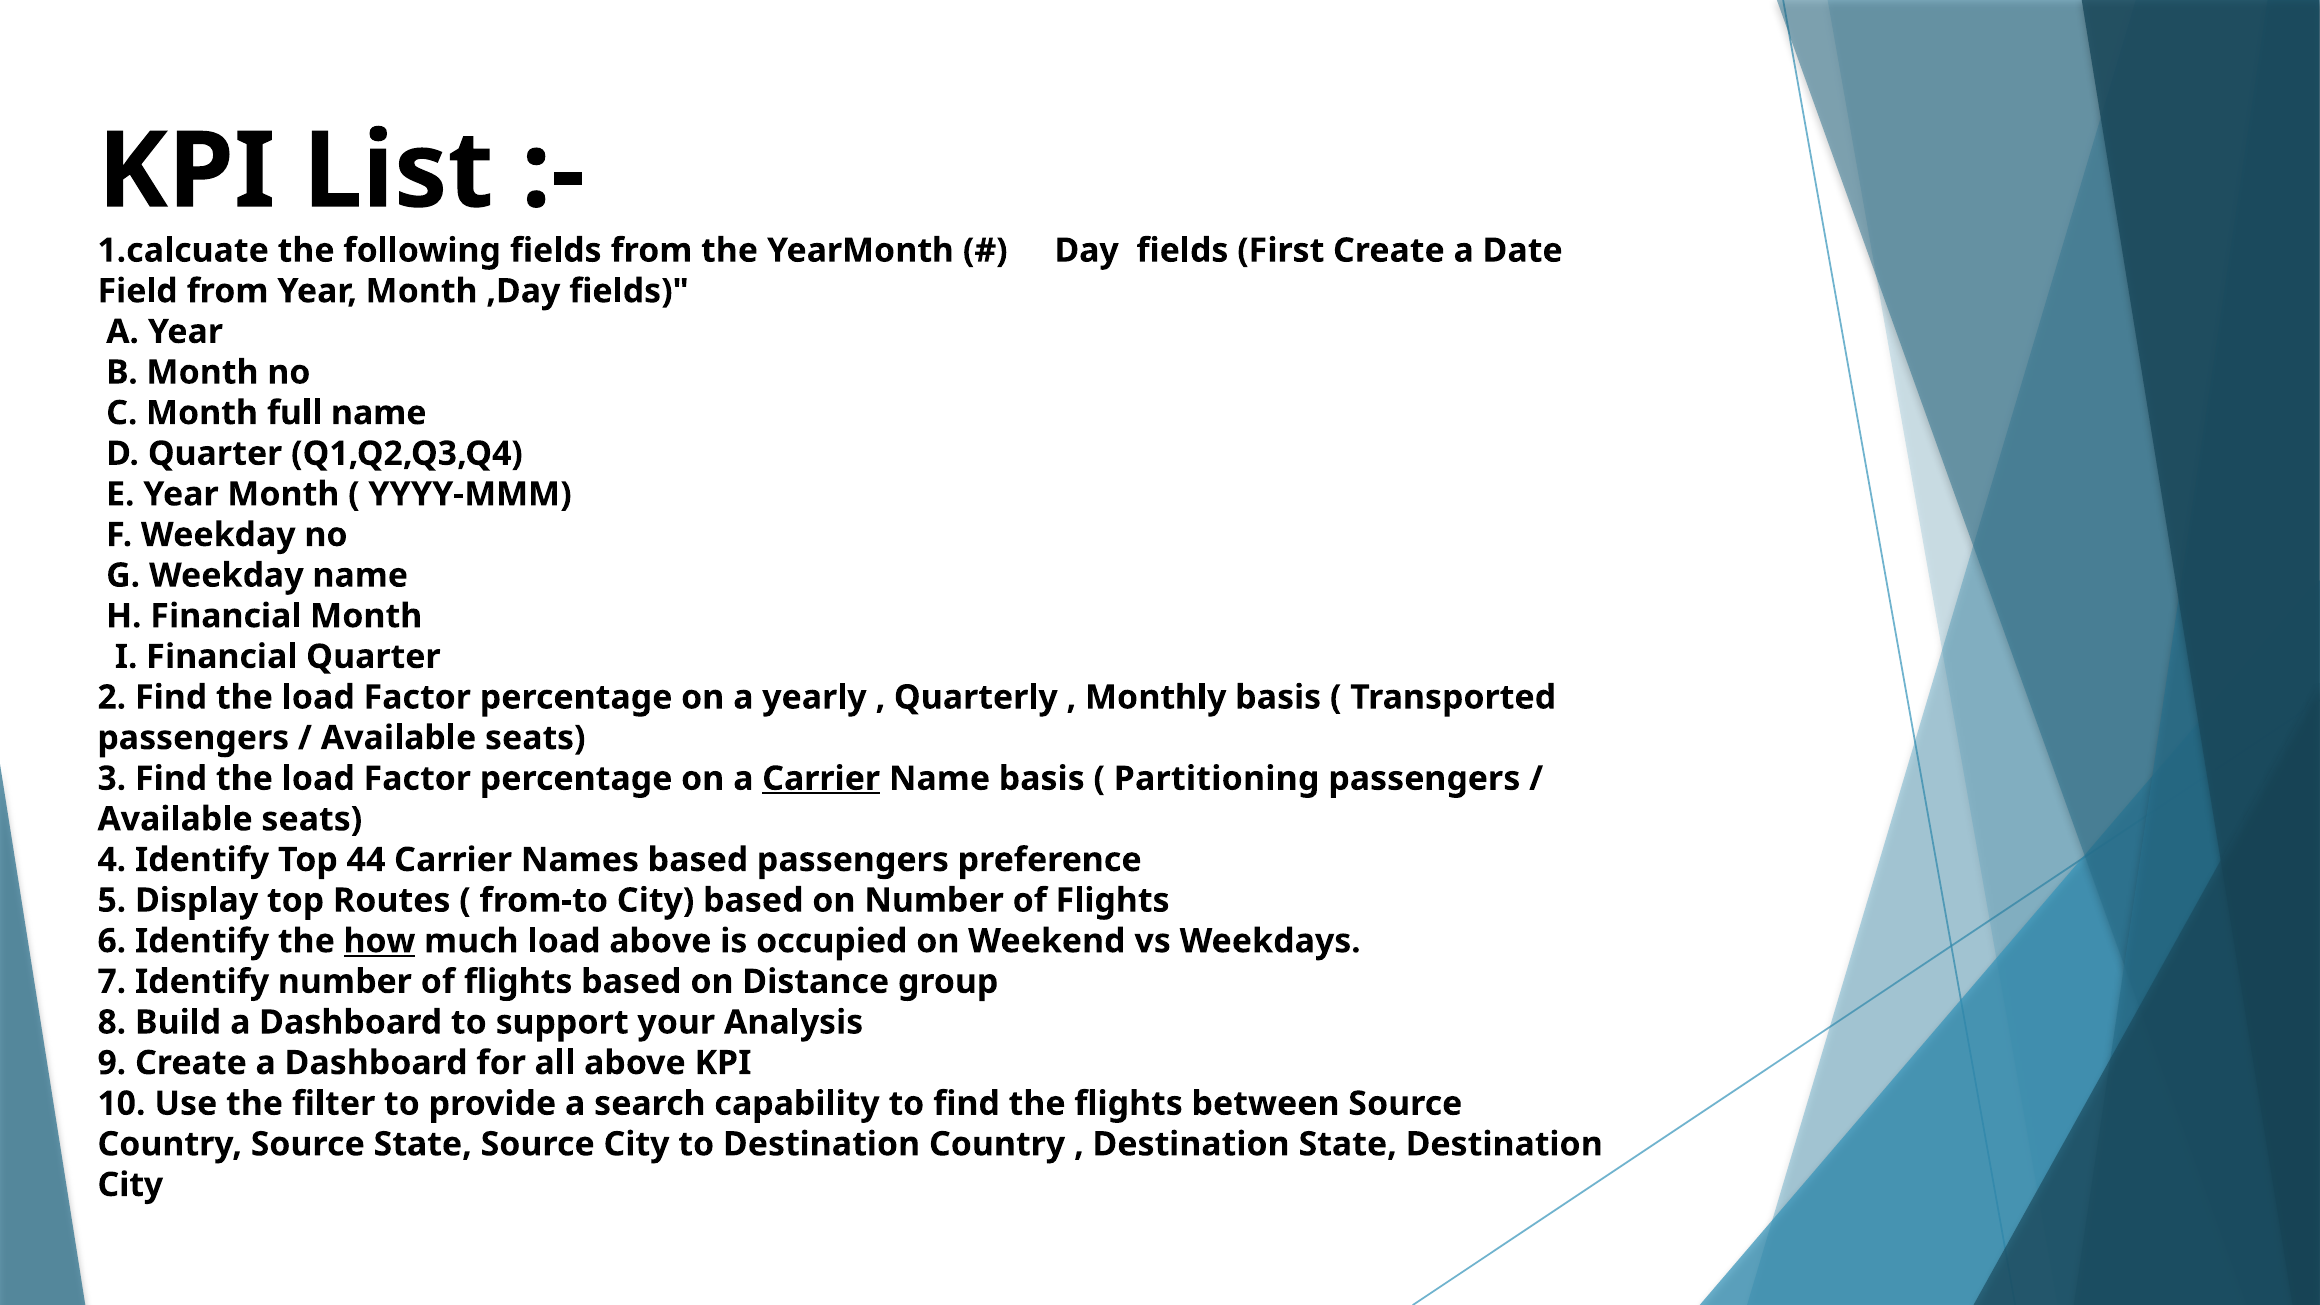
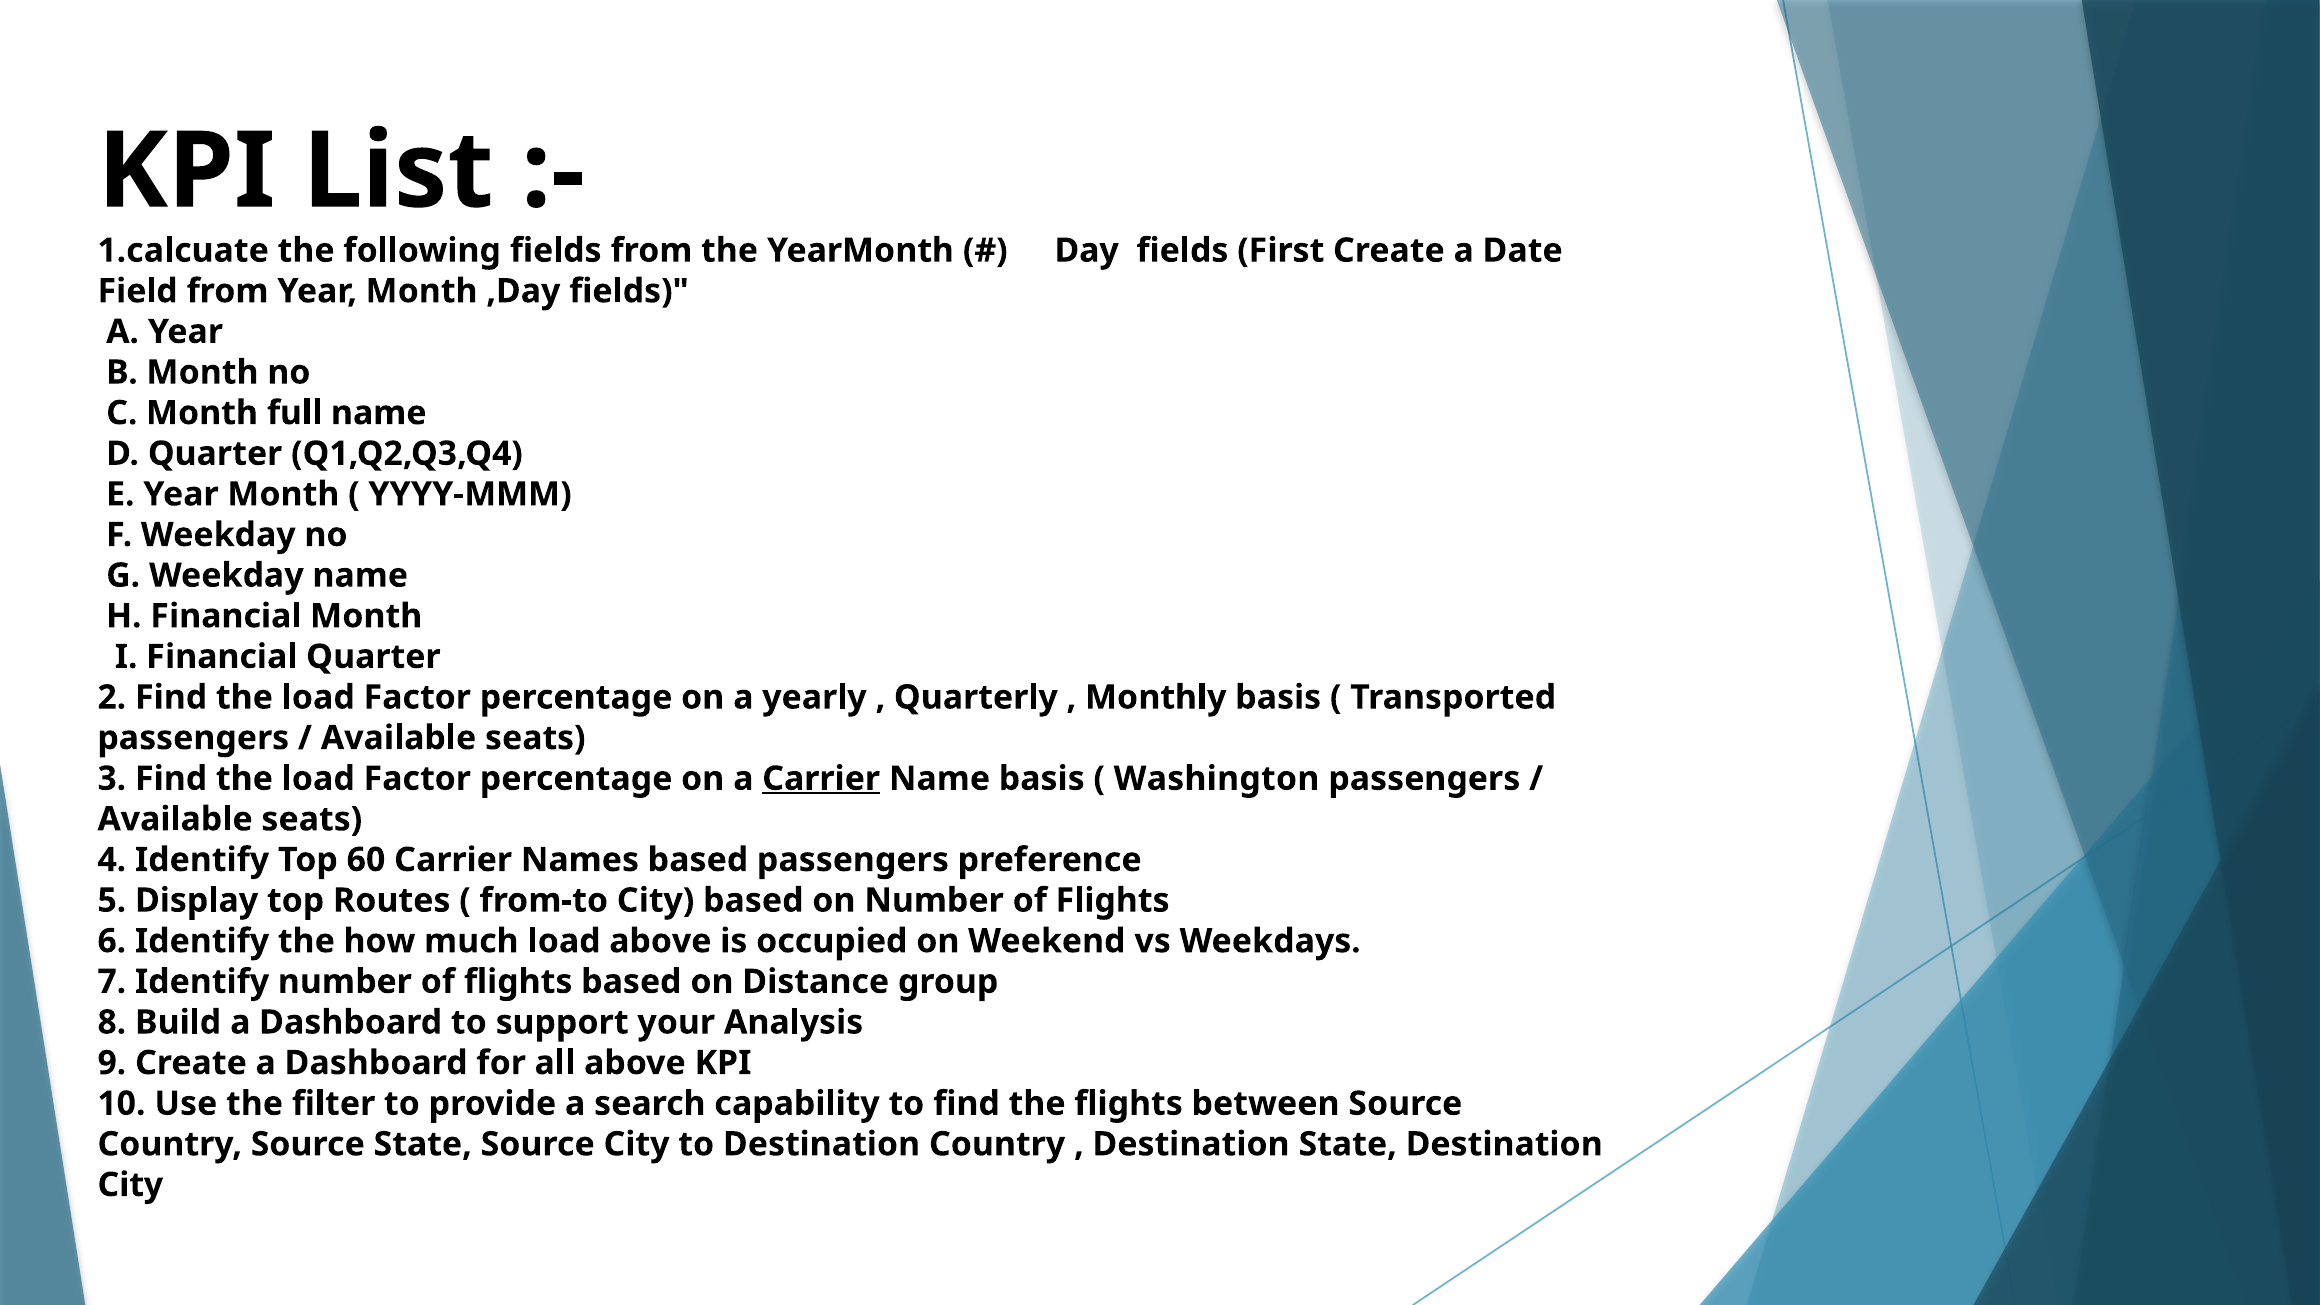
Partitioning: Partitioning -> Washington
44: 44 -> 60
how underline: present -> none
